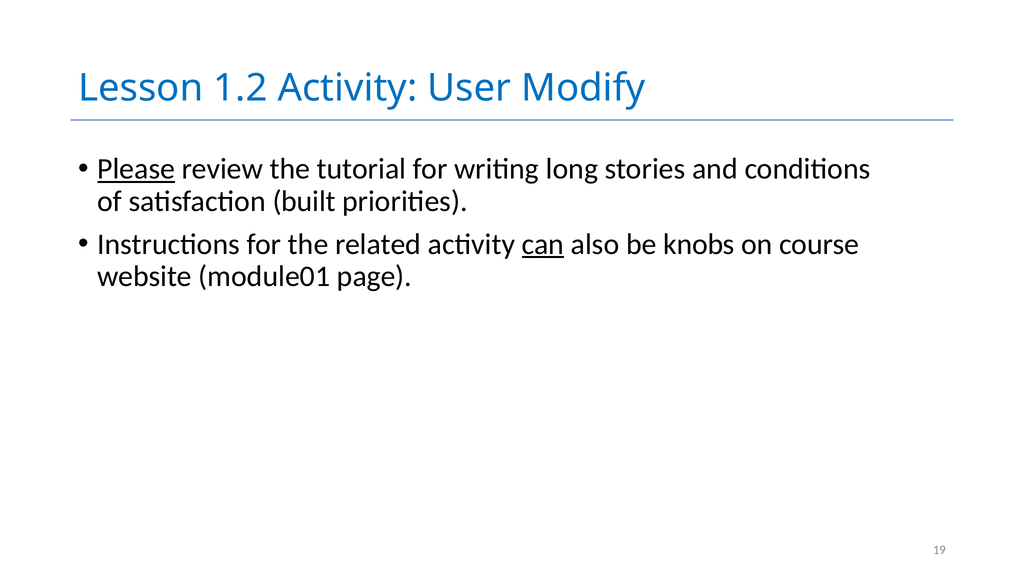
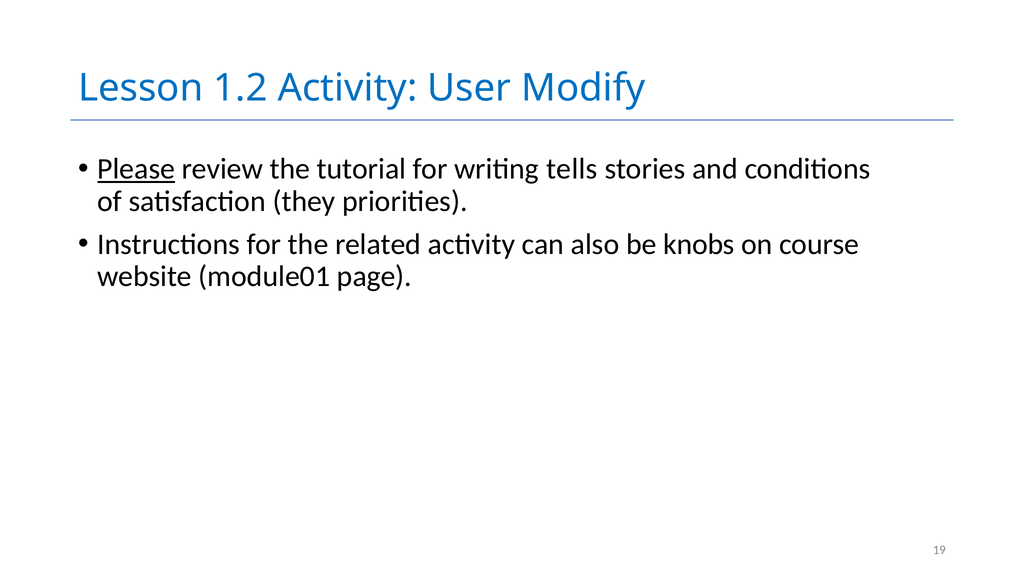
long: long -> tells
built: built -> they
can underline: present -> none
